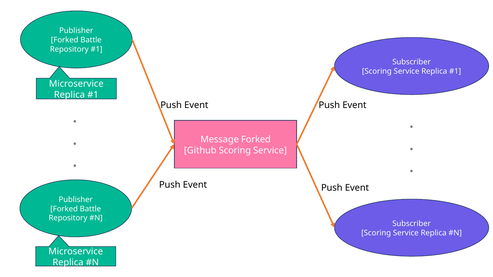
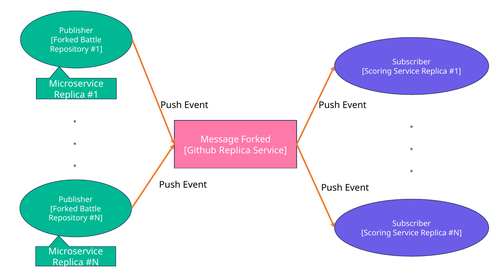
Github Scoring: Scoring -> Replica
